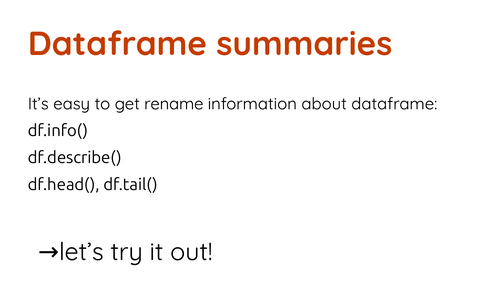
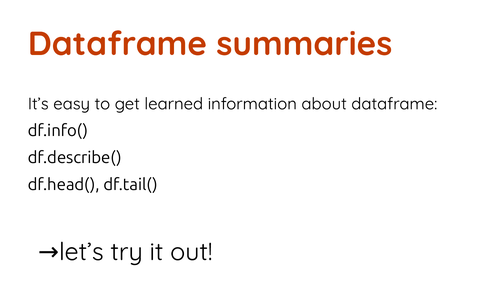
rename: rename -> learned
